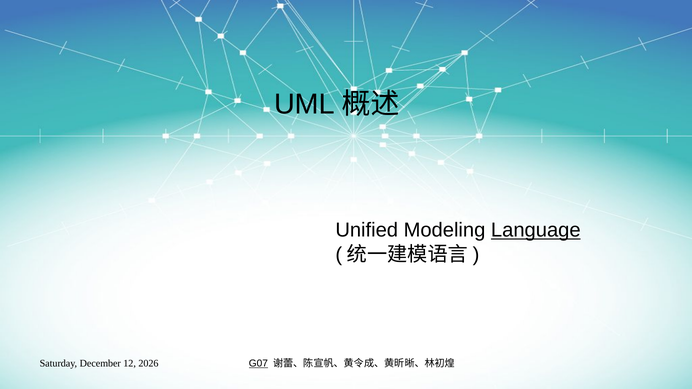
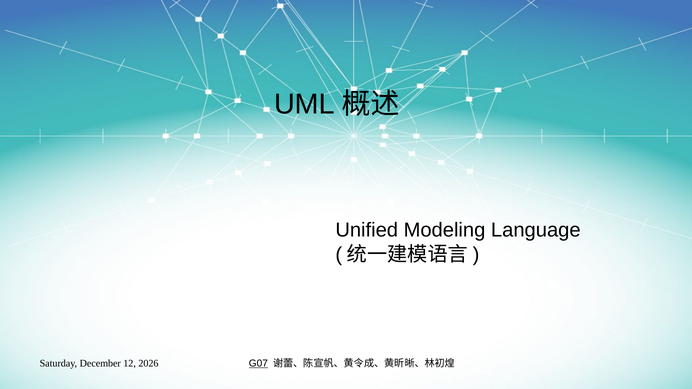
Language underline: present -> none
